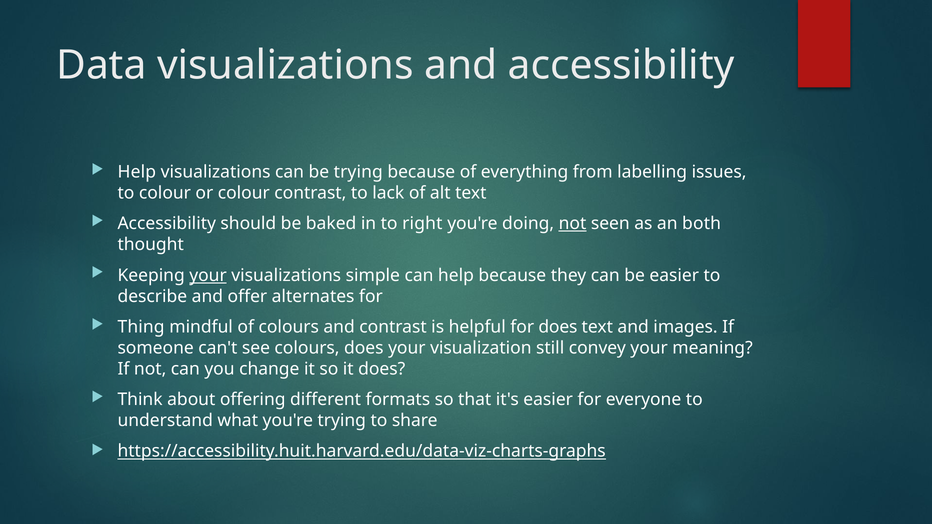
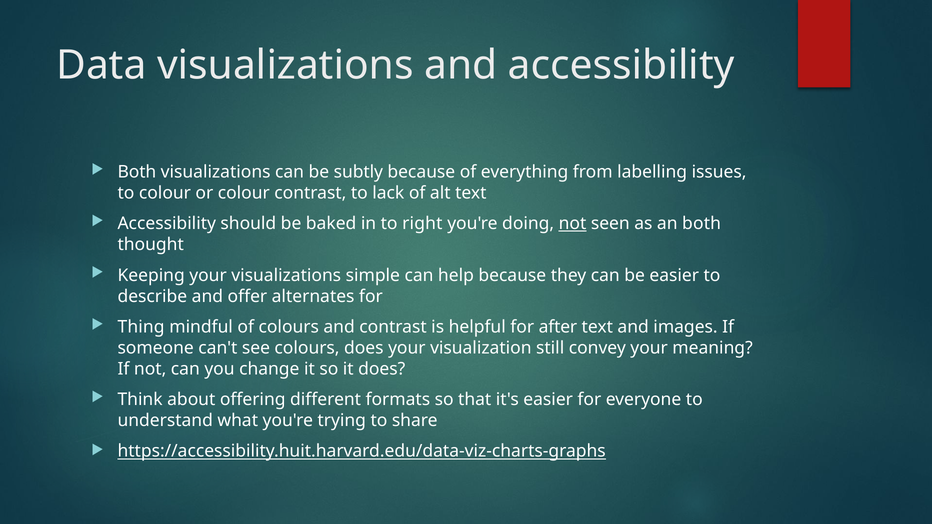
Help at (137, 172): Help -> Both
be trying: trying -> subtly
your at (208, 275) underline: present -> none
for does: does -> after
